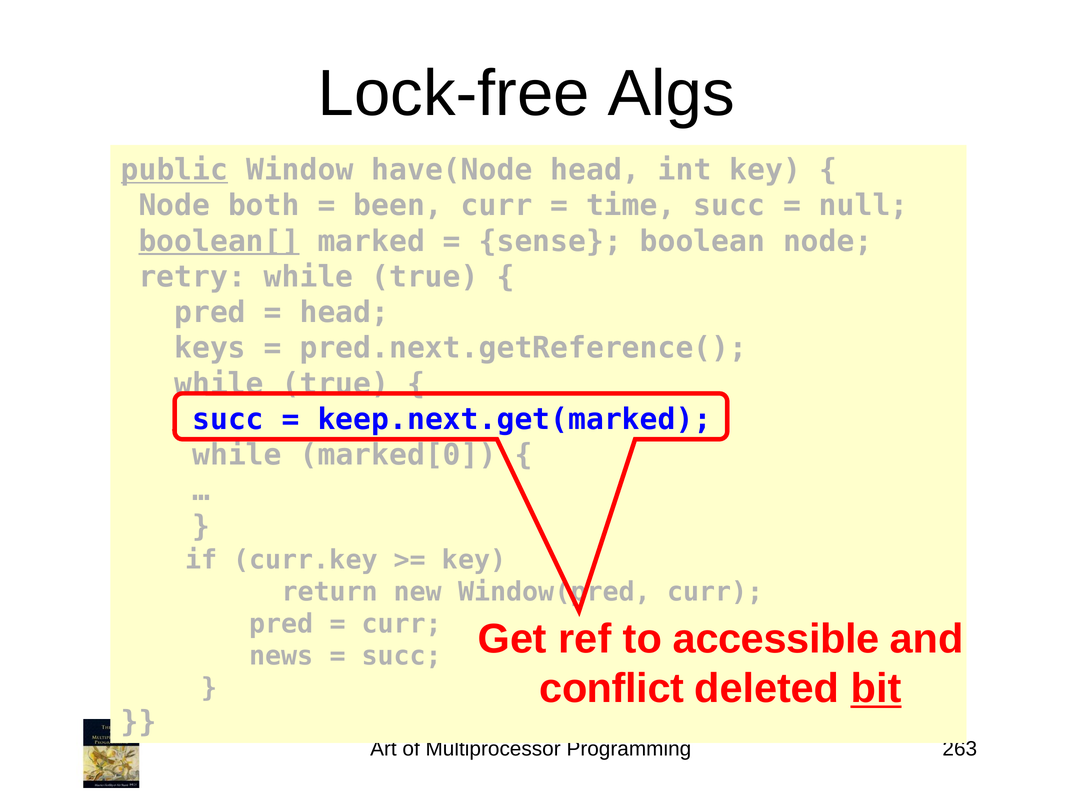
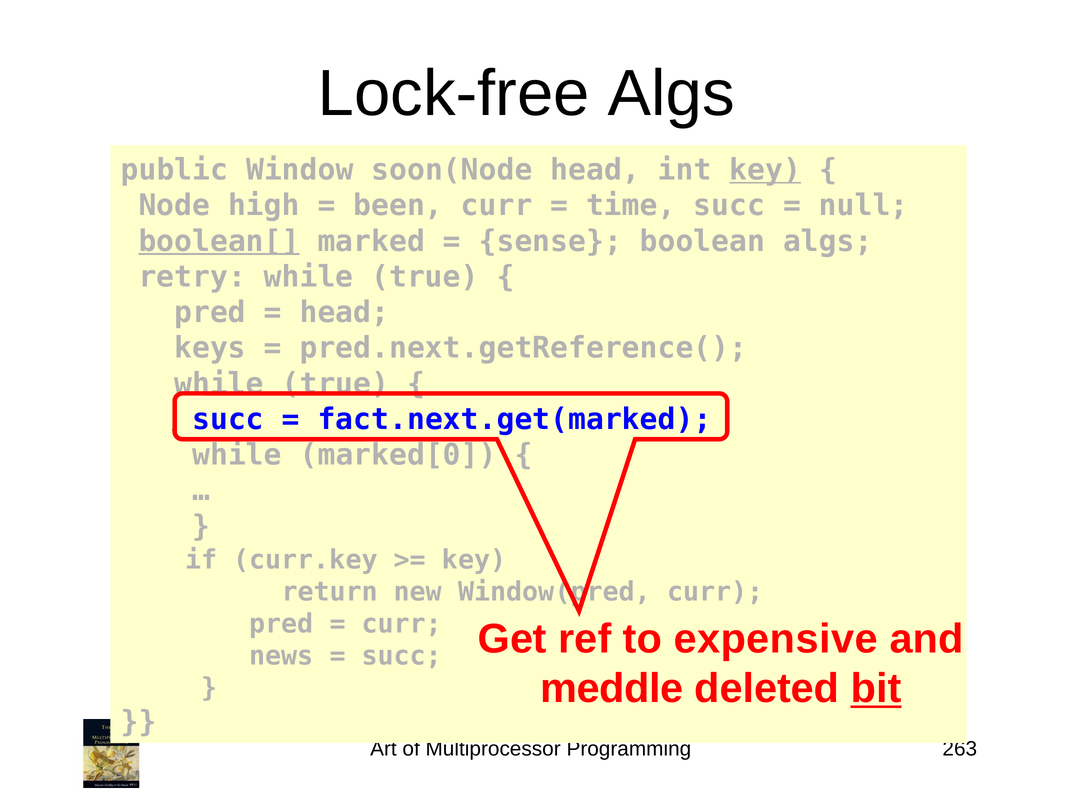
public underline: present -> none
have(Node: have(Node -> soon(Node
key at (765, 170) underline: none -> present
both: both -> high
boolean node: node -> algs
keep.next.get(marked: keep.next.get(marked -> fact.next.get(marked
accessible: accessible -> expensive
conflict: conflict -> meddle
